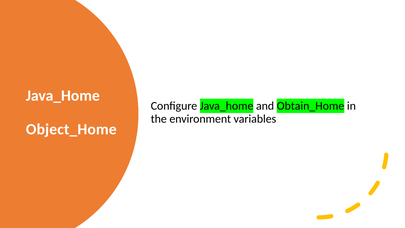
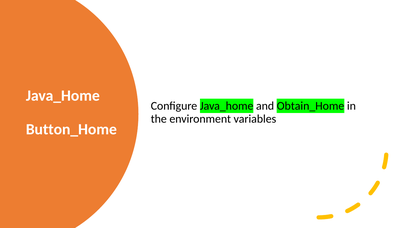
Object_Home: Object_Home -> Button_Home
